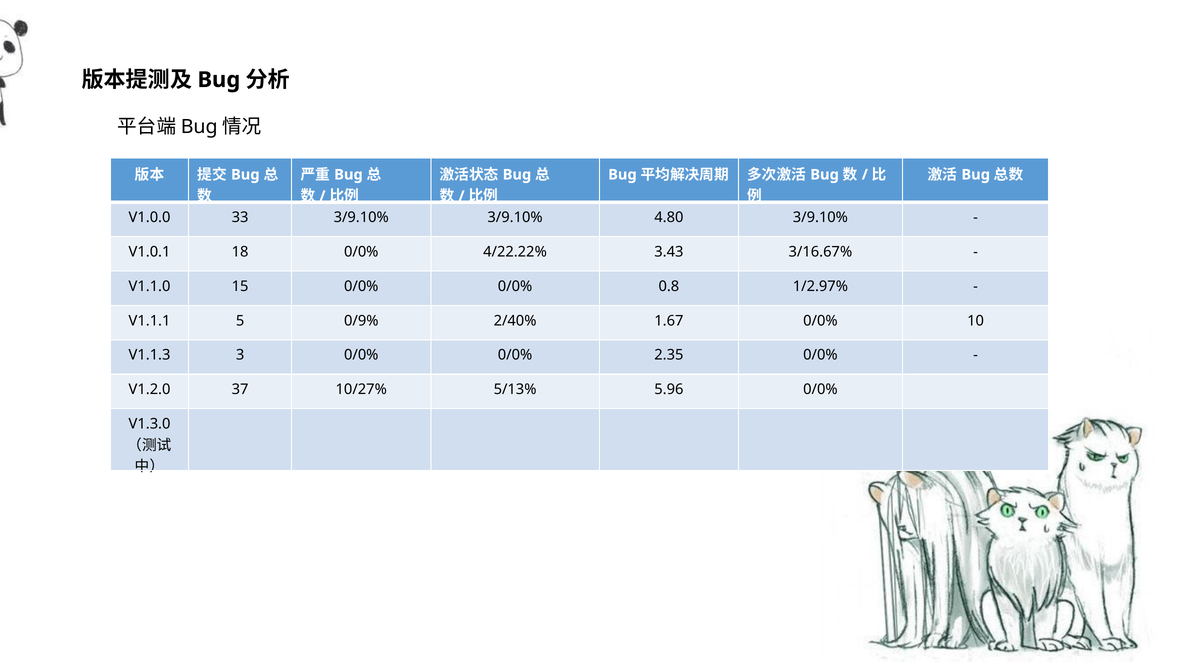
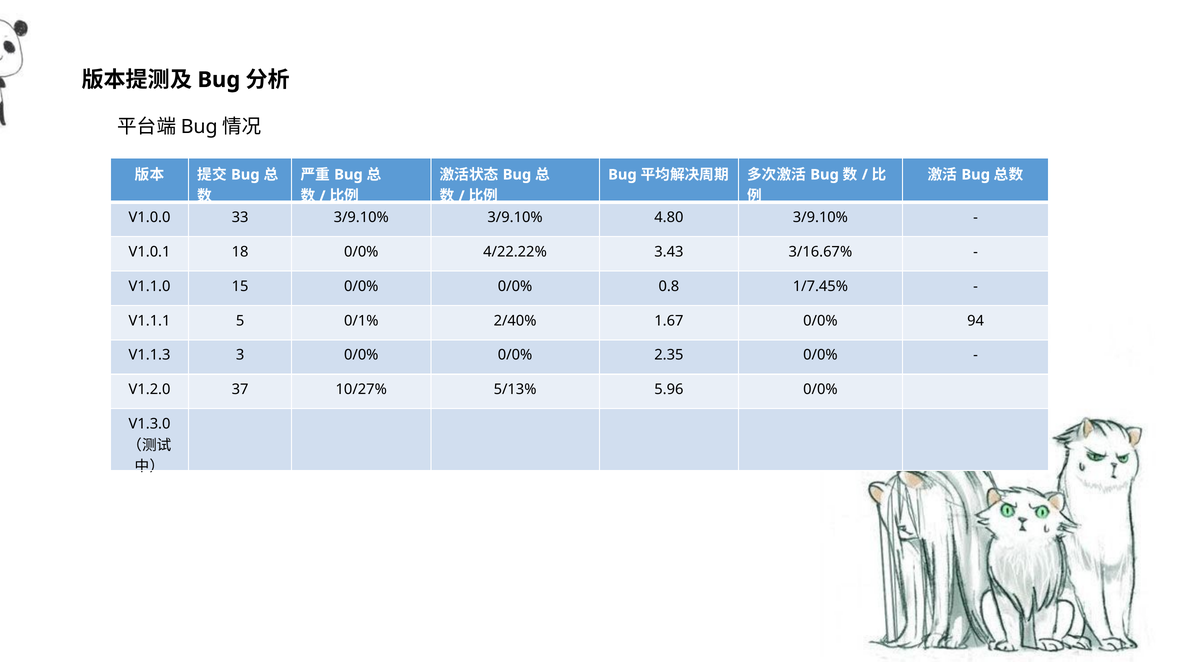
1/2.97%: 1/2.97% -> 1/7.45%
0/9%: 0/9% -> 0/1%
10: 10 -> 94
